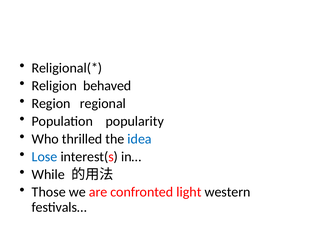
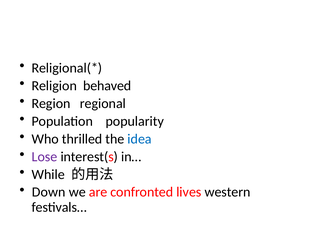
Lose colour: blue -> purple
Those: Those -> Down
light: light -> lives
